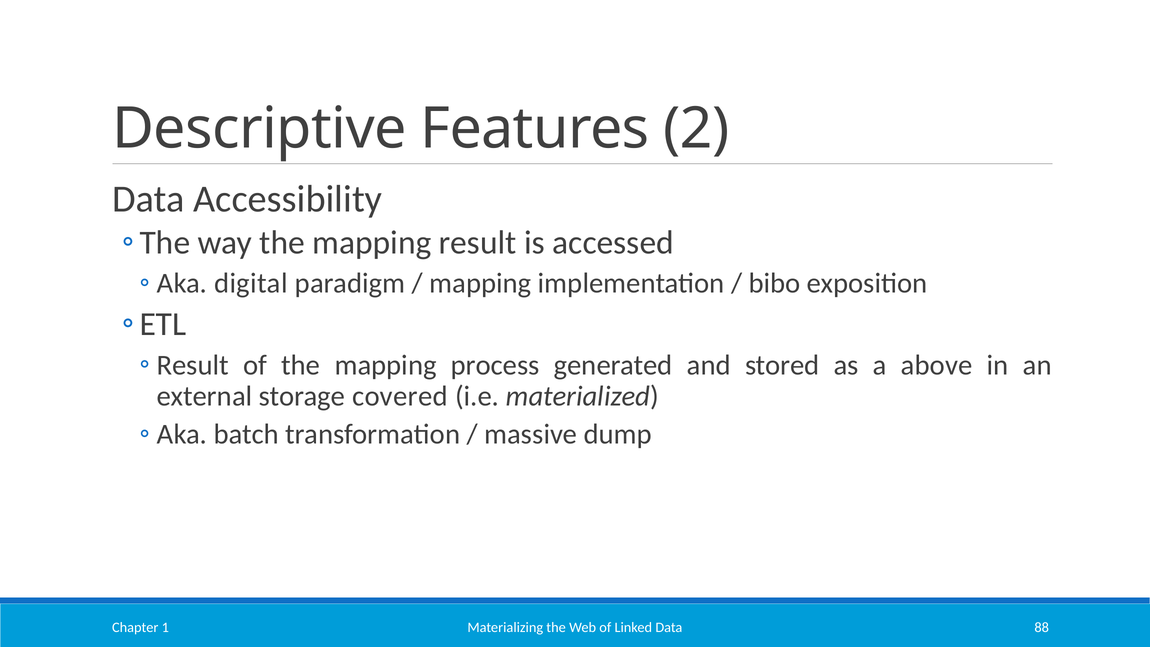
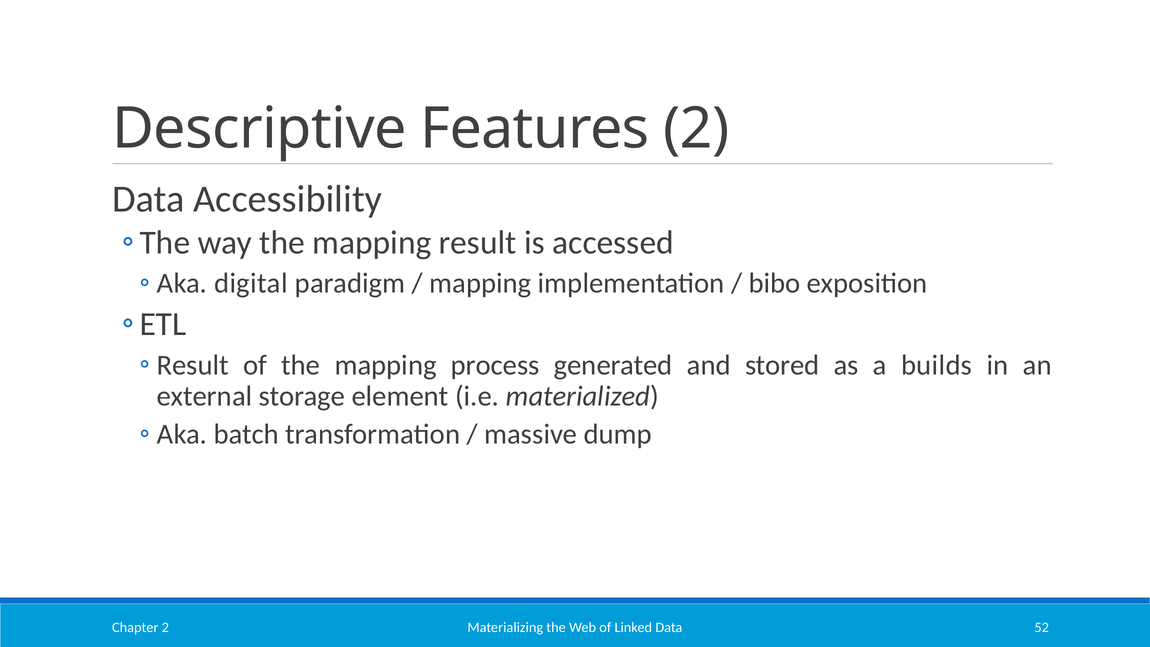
above: above -> builds
covered: covered -> element
88: 88 -> 52
Chapter 1: 1 -> 2
